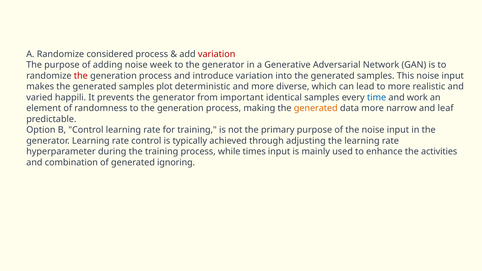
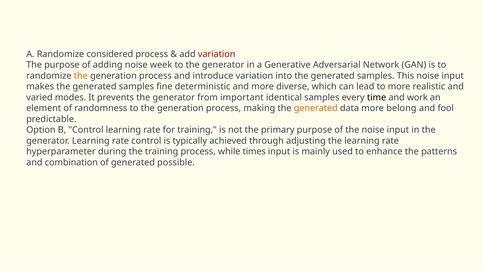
the at (81, 76) colour: red -> orange
plot: plot -> fine
happili: happili -> modes
time colour: blue -> black
narrow: narrow -> belong
leaf: leaf -> fool
activities: activities -> patterns
ignoring: ignoring -> possible
